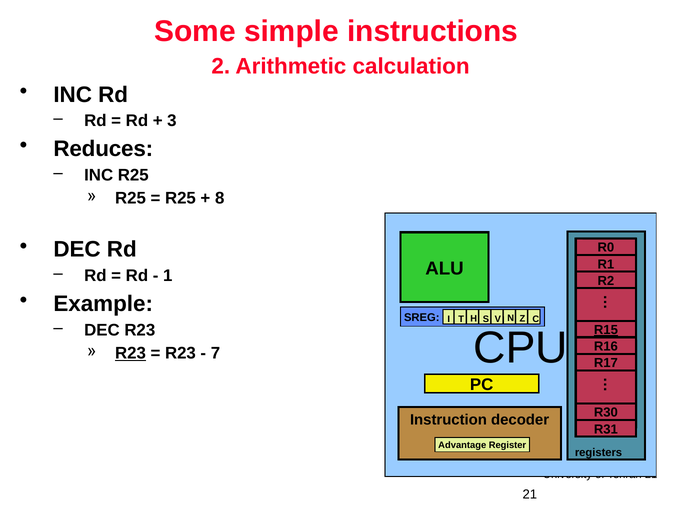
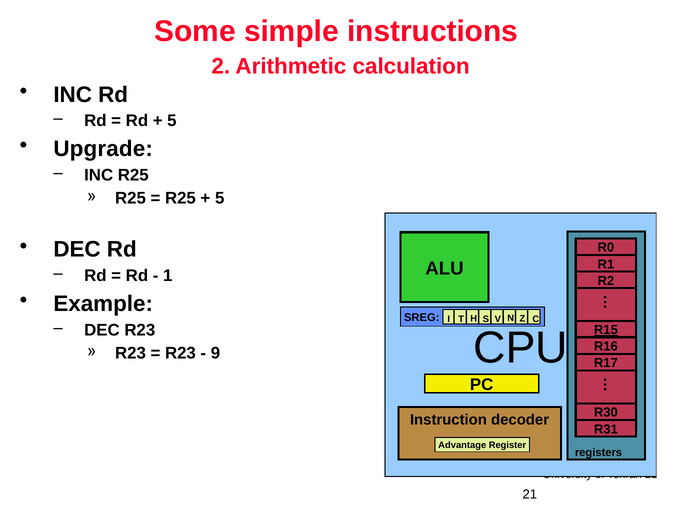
3 at (172, 121): 3 -> 5
Reduces: Reduces -> Upgrade
8 at (220, 198): 8 -> 5
R23 at (130, 353) underline: present -> none
7: 7 -> 9
